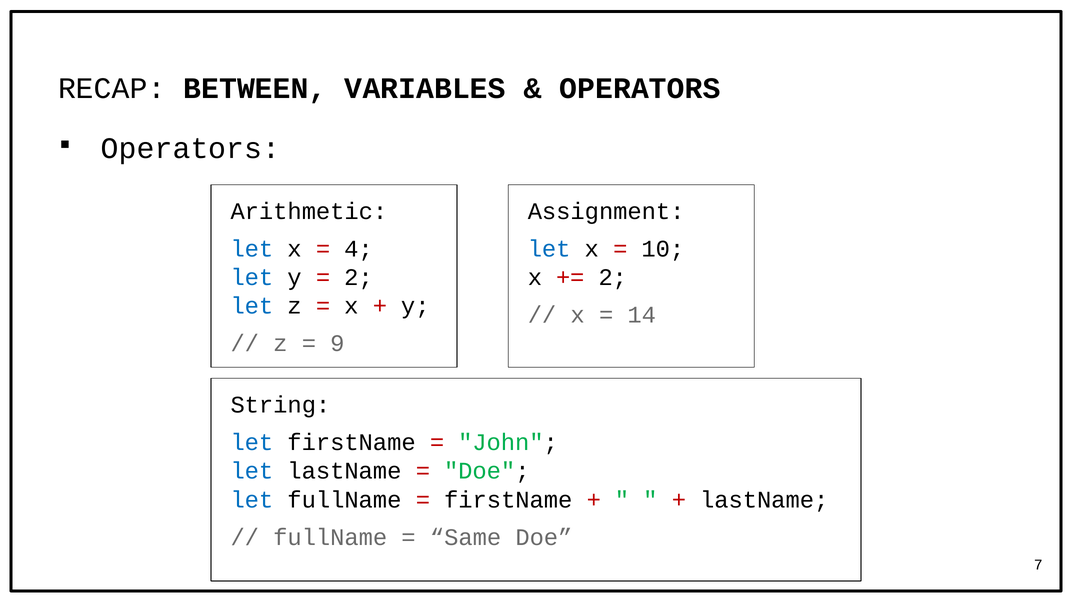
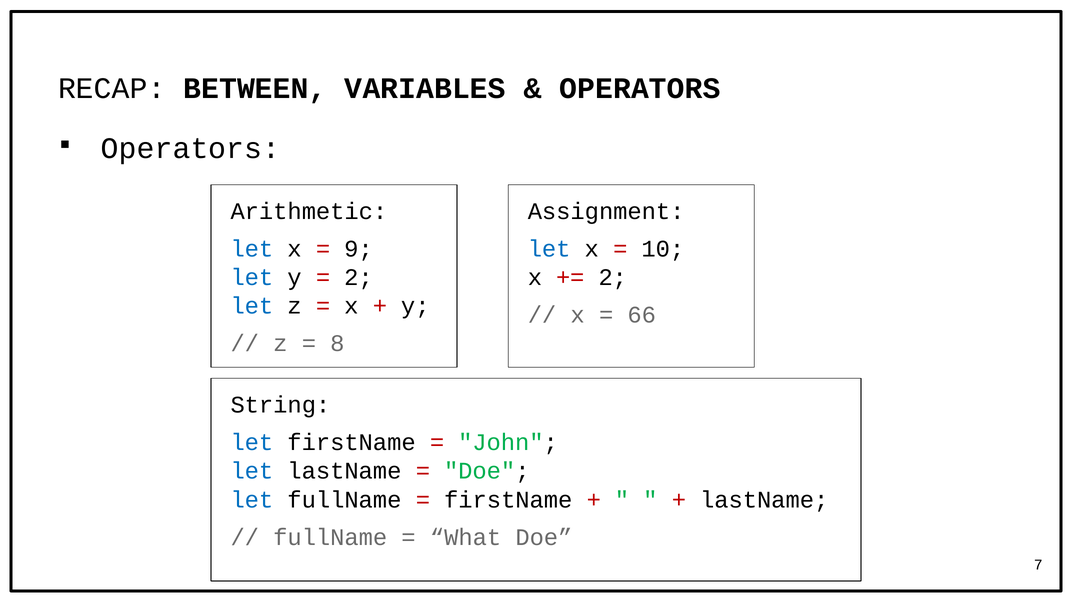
4: 4 -> 9
14: 14 -> 66
9: 9 -> 8
Same: Same -> What
